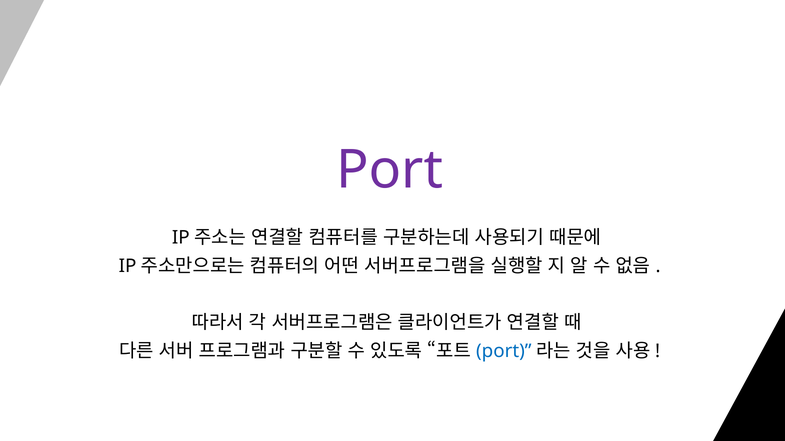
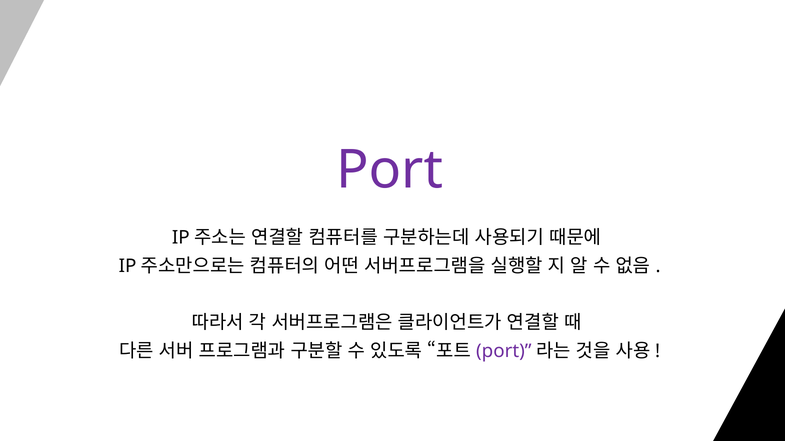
port at (504, 352) colour: blue -> purple
